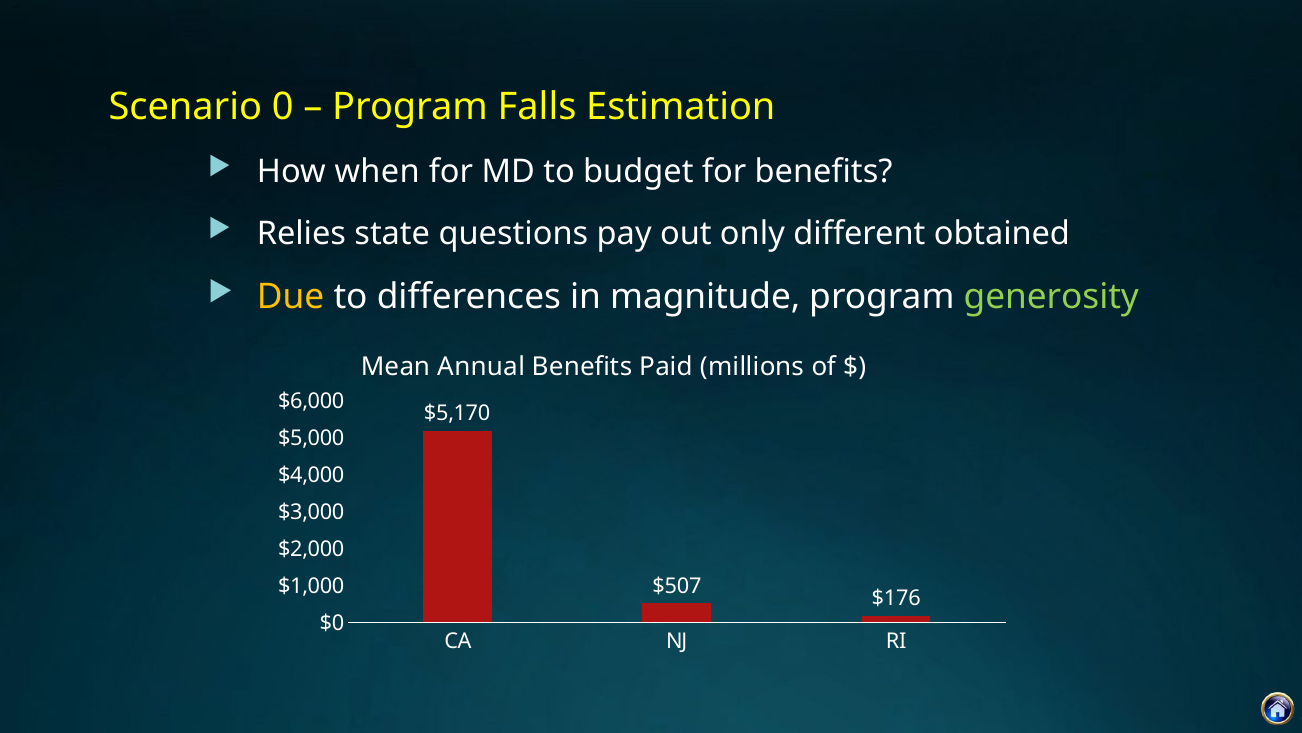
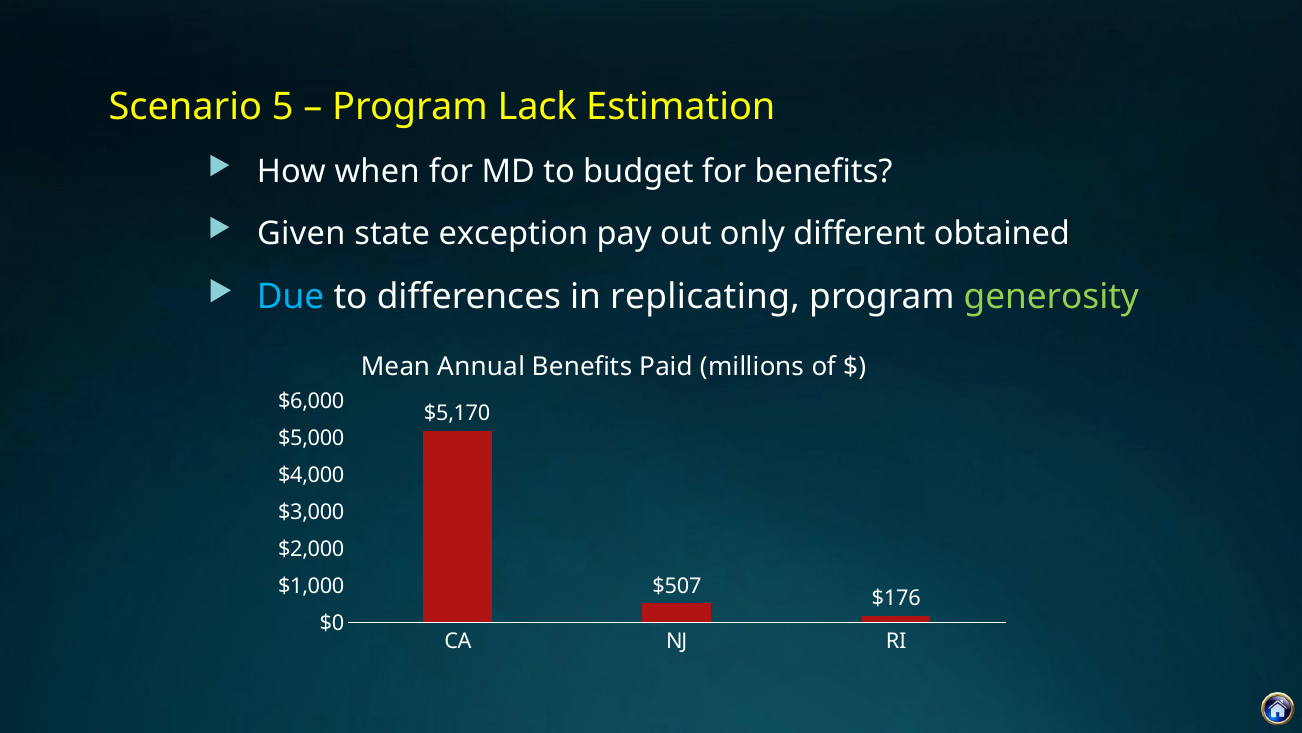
0: 0 -> 5
Falls: Falls -> Lack
Relies: Relies -> Given
questions: questions -> exception
Due colour: yellow -> light blue
magnitude: magnitude -> replicating
